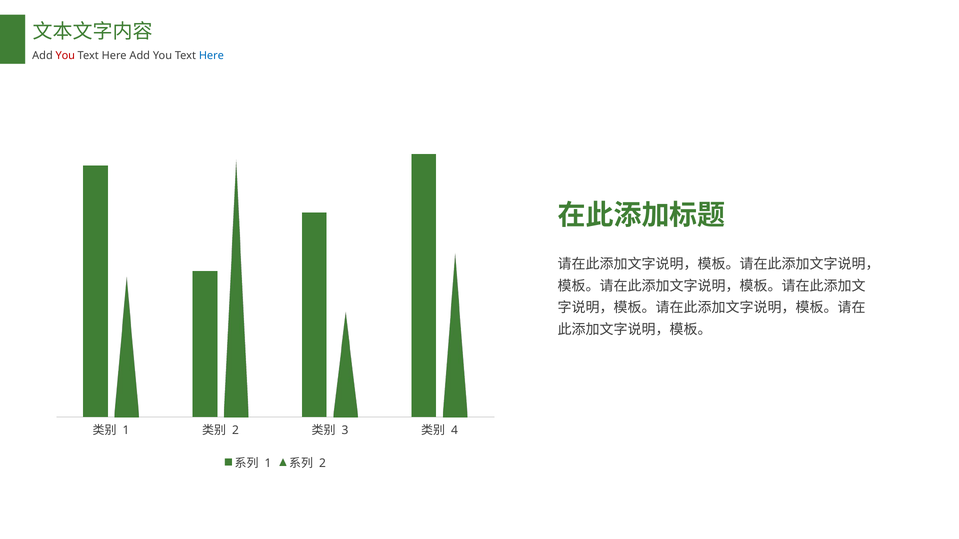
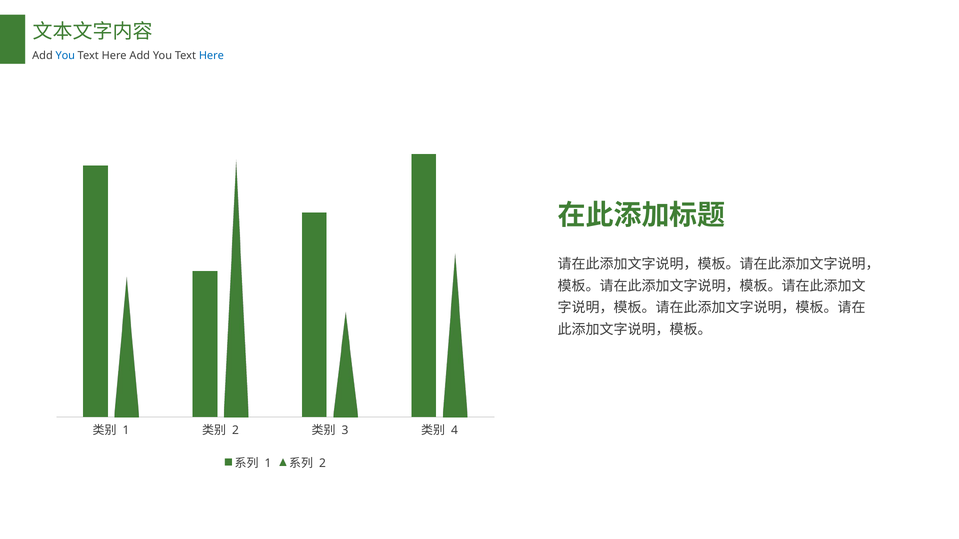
You at (65, 56) colour: red -> blue
